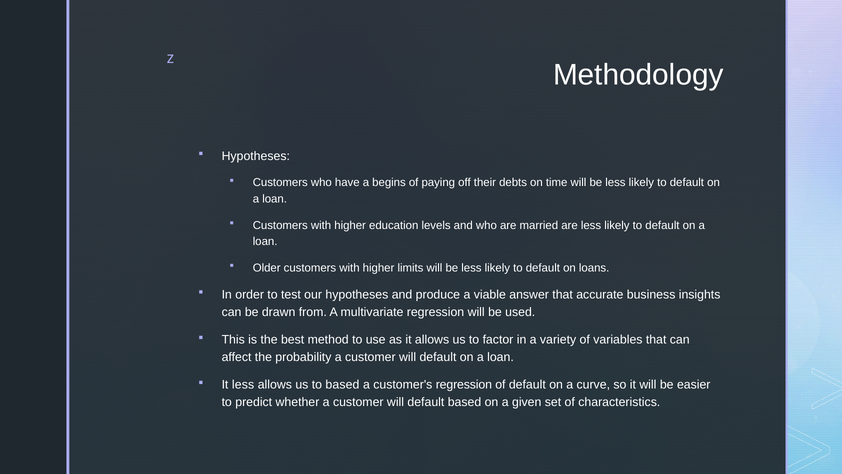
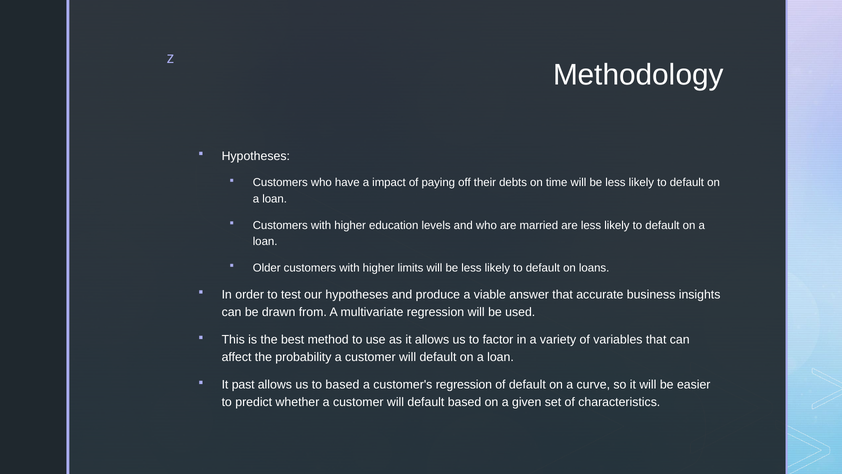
begins: begins -> impact
It less: less -> past
